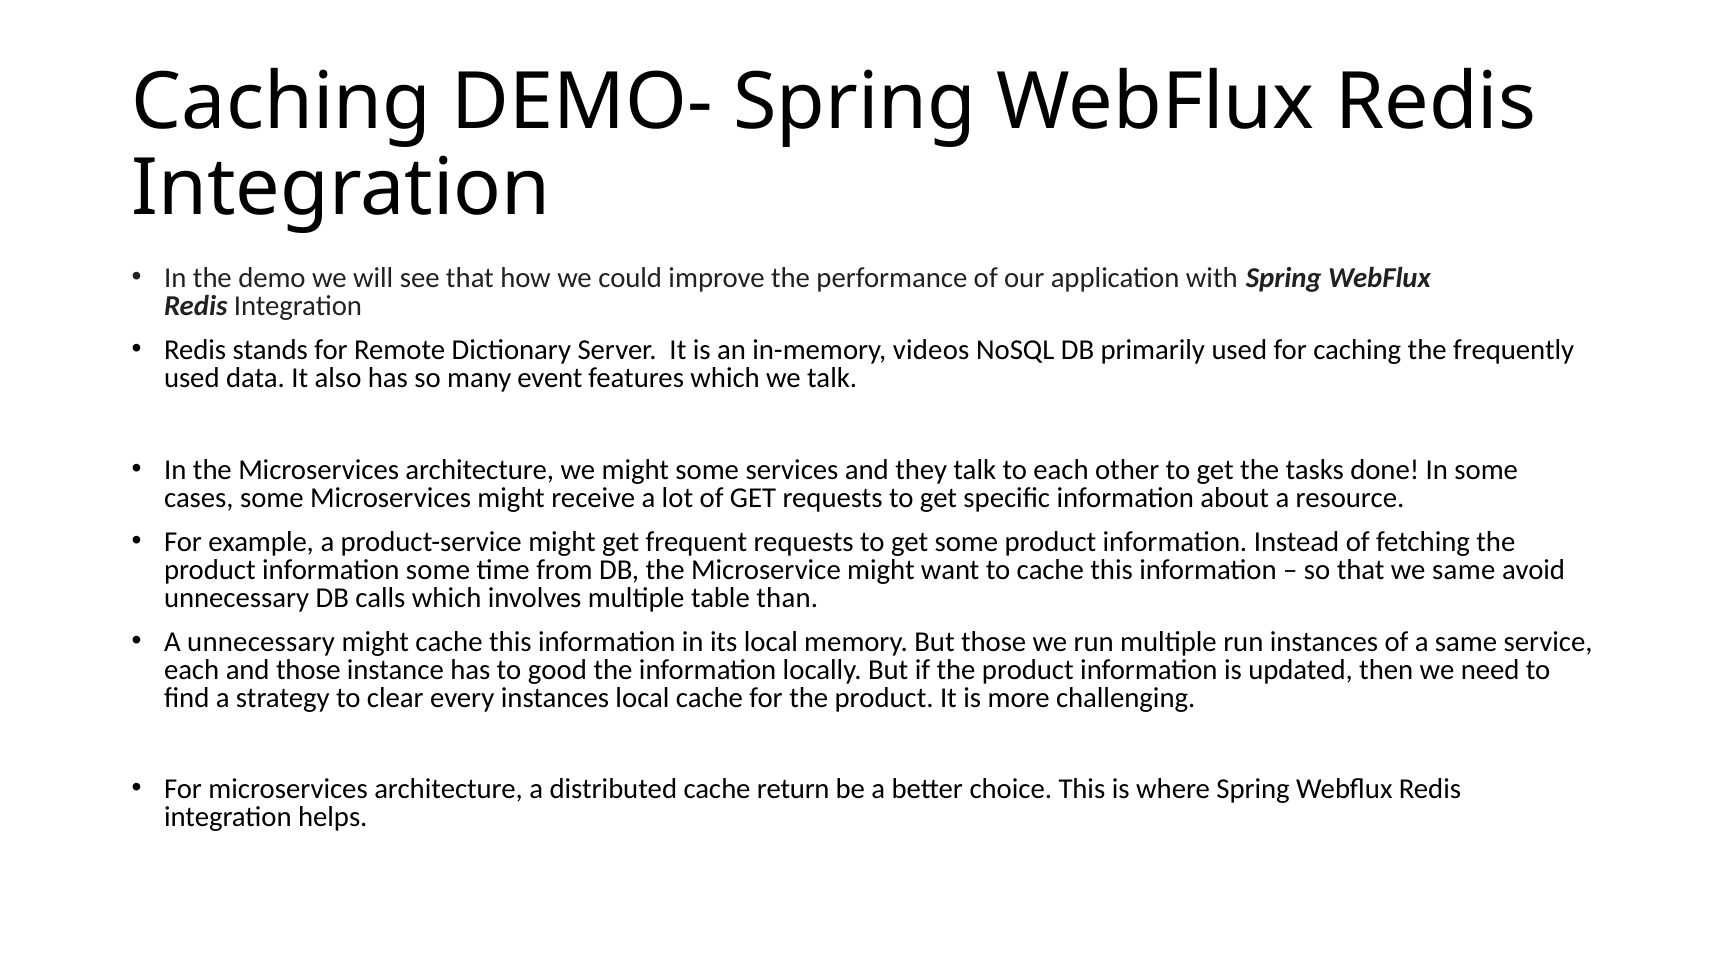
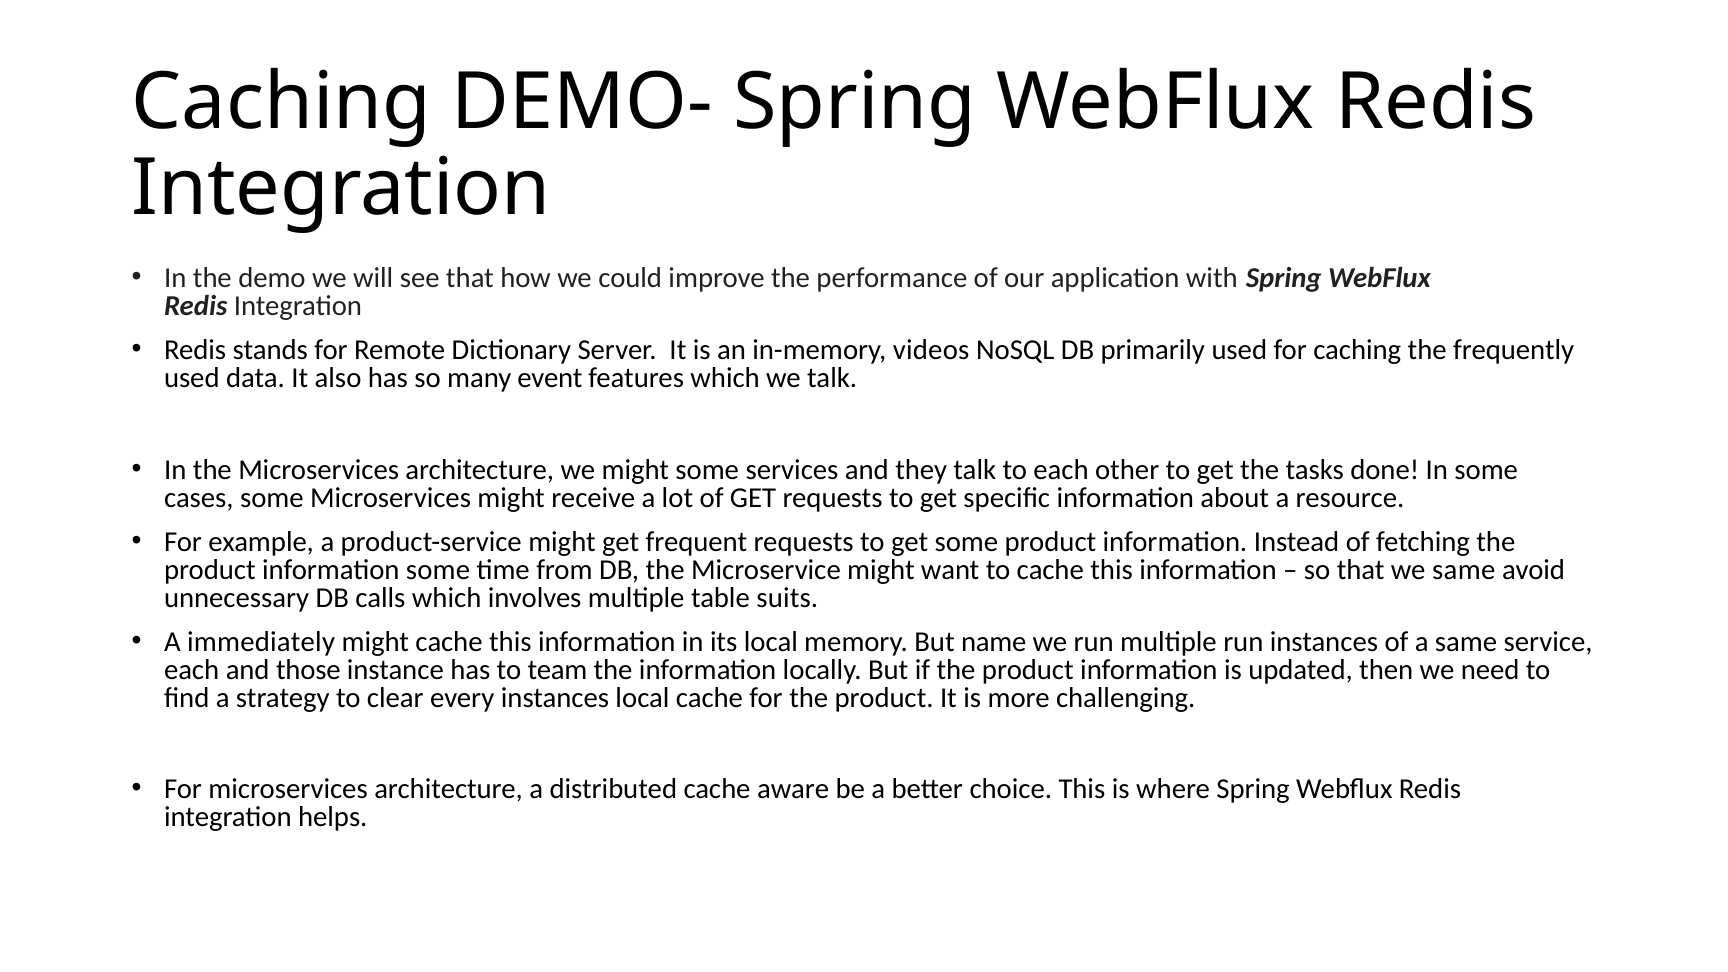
than: than -> suits
A unnecessary: unnecessary -> immediately
But those: those -> name
good: good -> team
return: return -> aware
